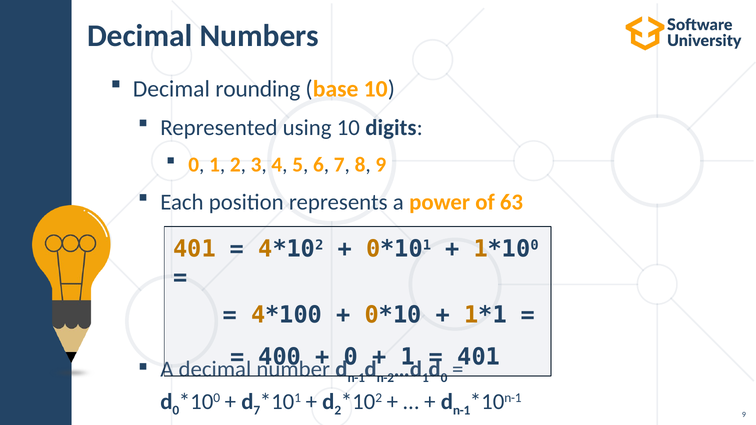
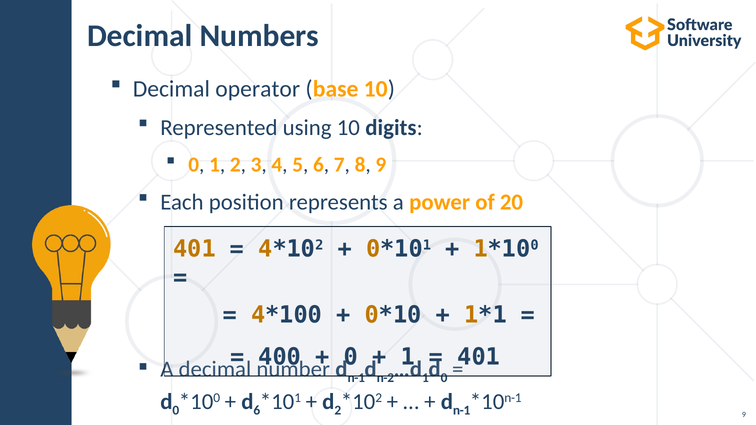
rounding: rounding -> operator
63: 63 -> 20
7 at (257, 411): 7 -> 6
